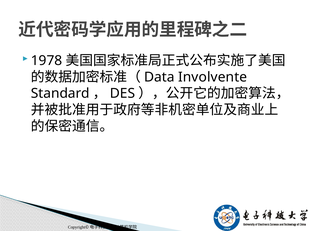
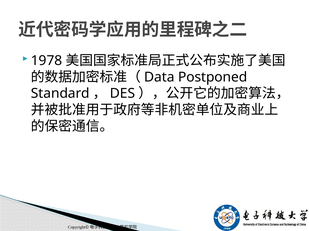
Involvente: Involvente -> Postponed
